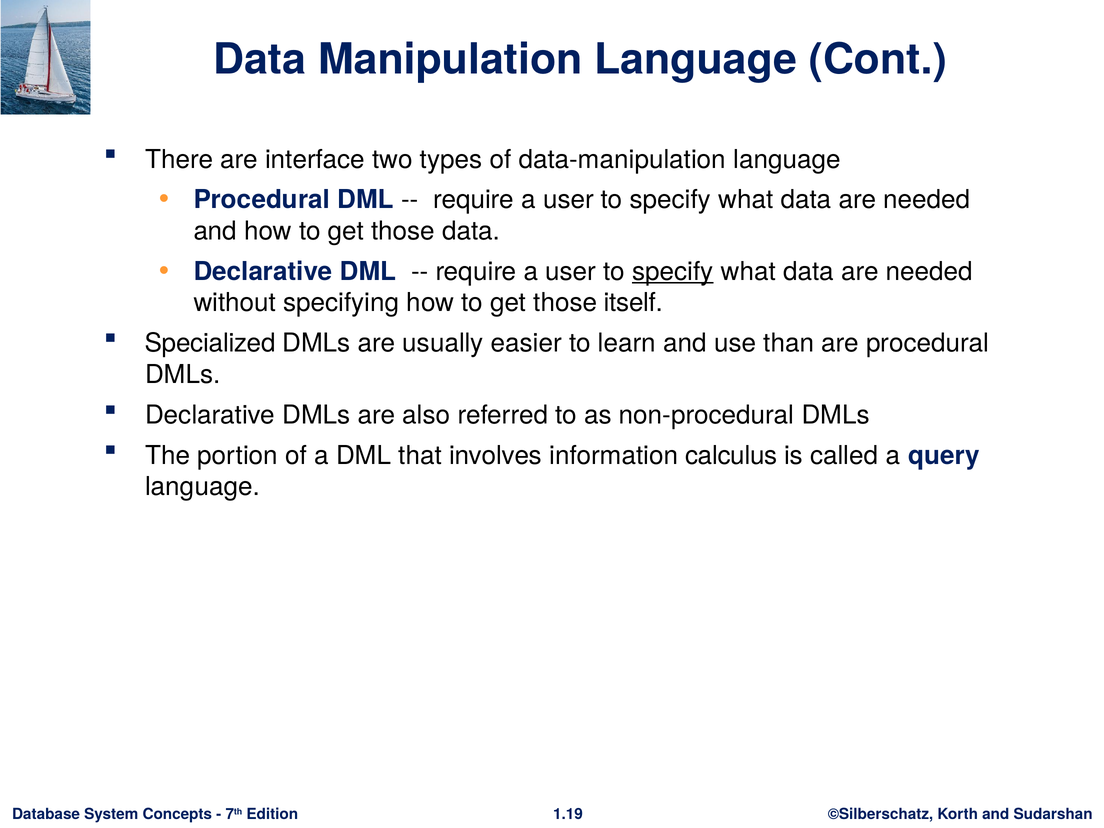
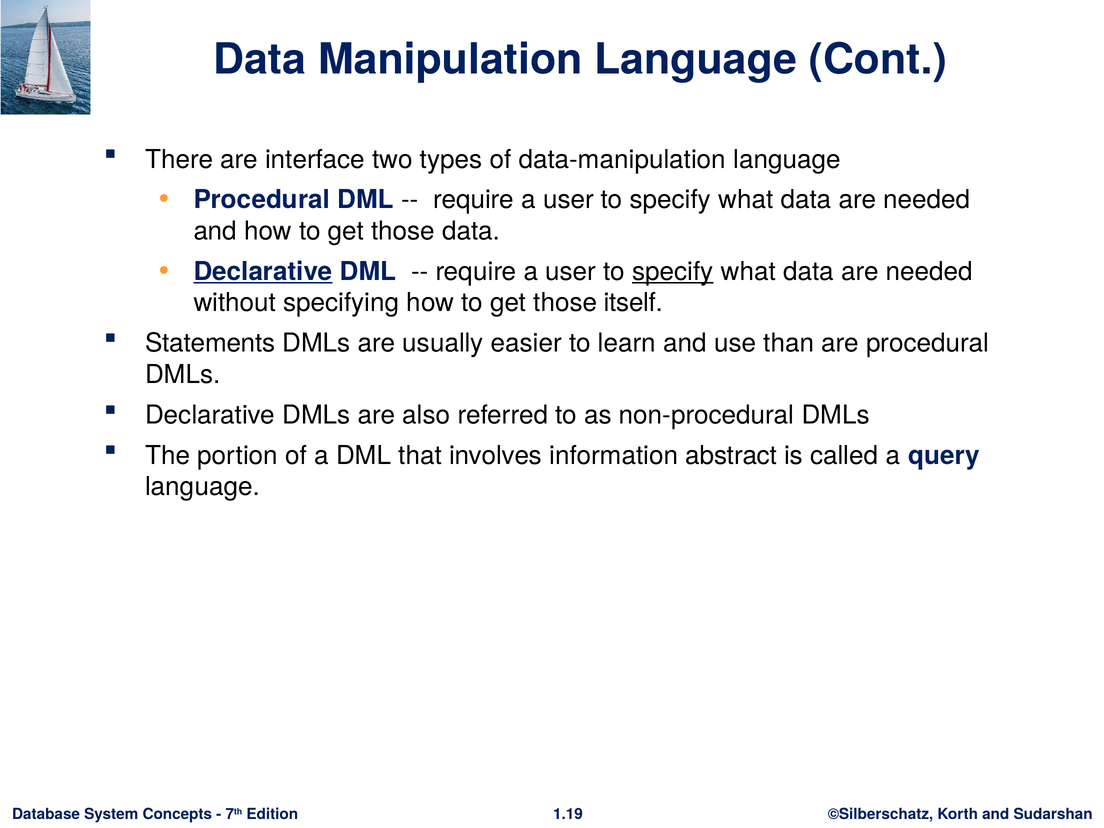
Declarative at (263, 272) underline: none -> present
Specialized: Specialized -> Statements
calculus: calculus -> abstract
